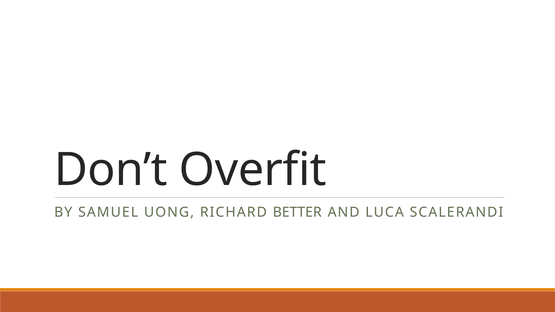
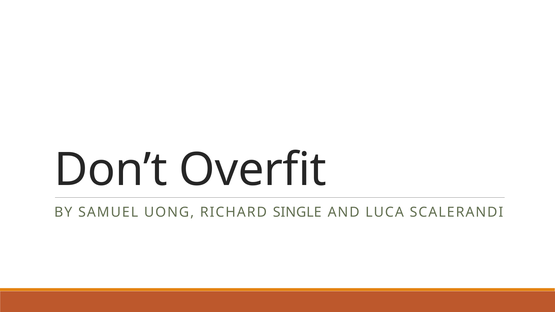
BETTER: BETTER -> SINGLE
